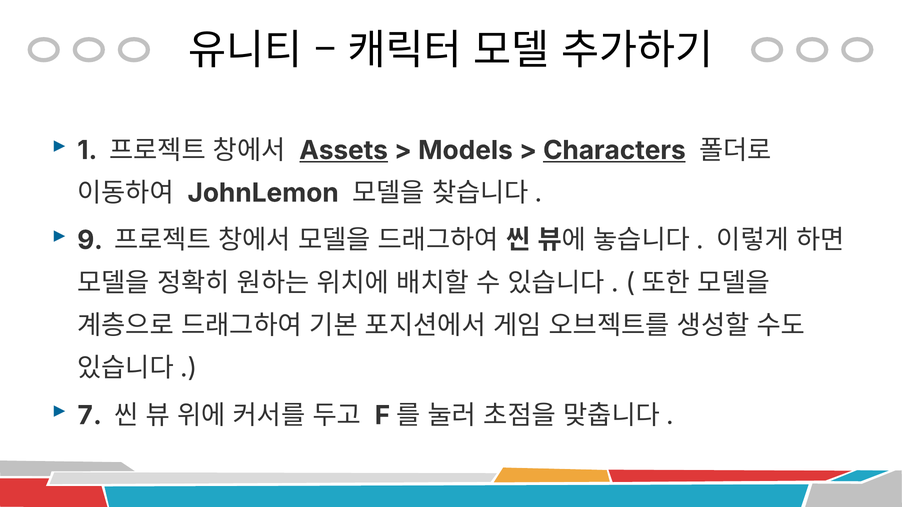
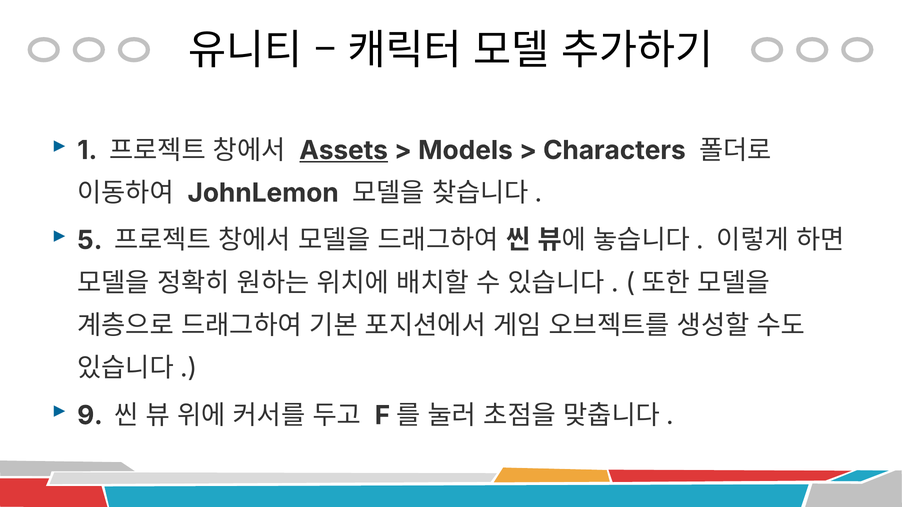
Characters underline: present -> none
9: 9 -> 5
7: 7 -> 9
